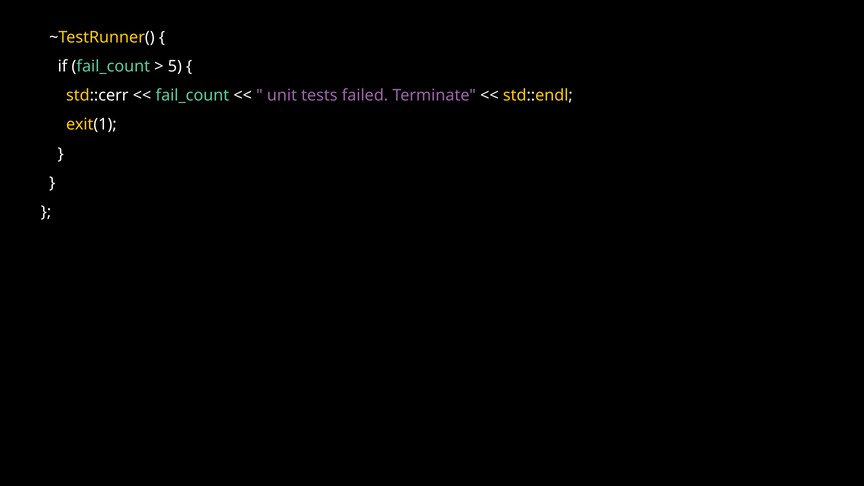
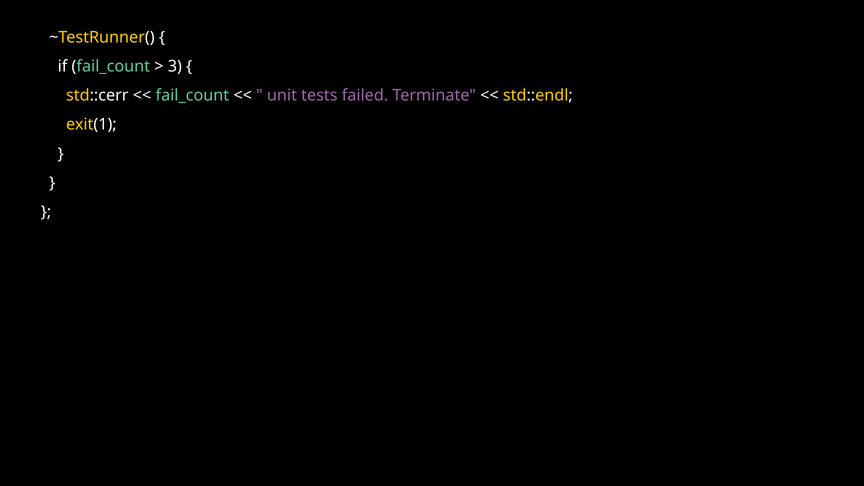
5: 5 -> 3
